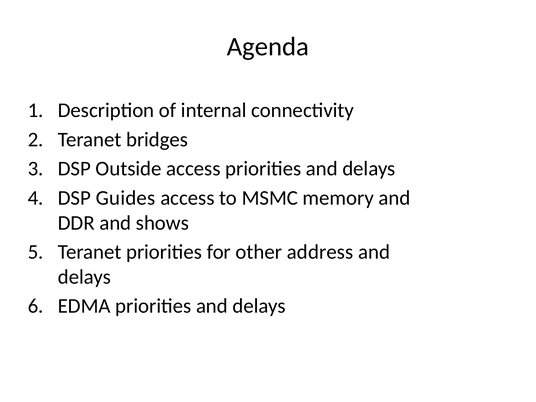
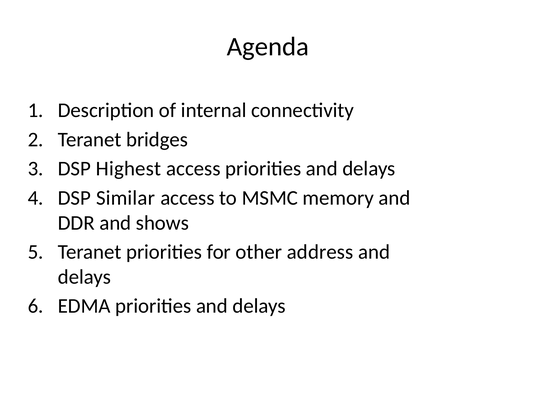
Outside: Outside -> Highest
Guides: Guides -> Similar
